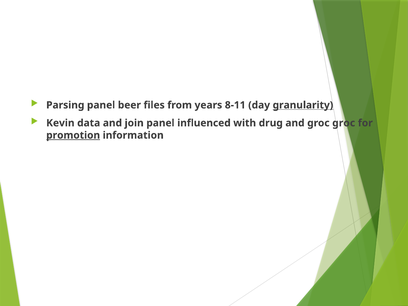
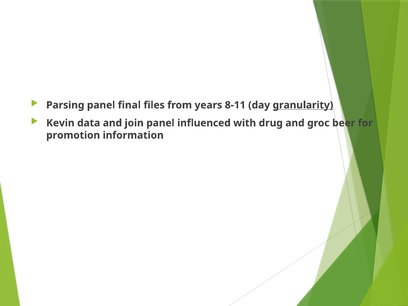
beer: beer -> final
groc groc: groc -> beer
promotion underline: present -> none
